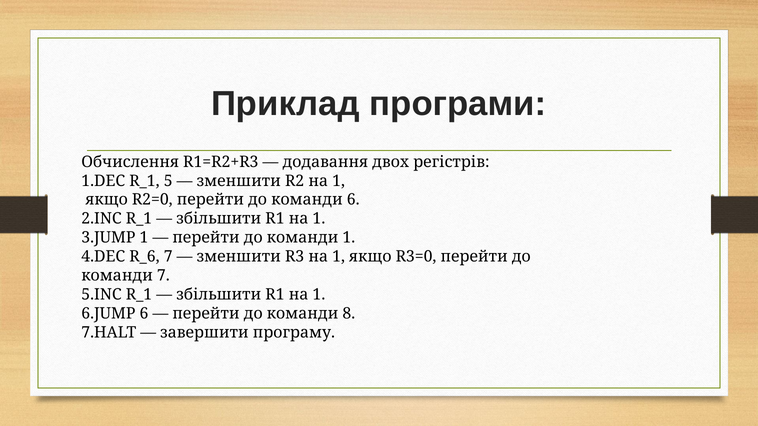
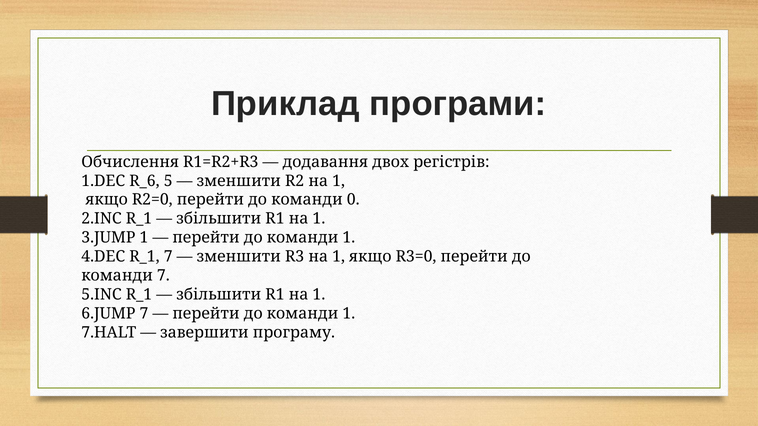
R_1 at (144, 181): R_1 -> R_6
команди 6: 6 -> 0
R_6 at (144, 257): R_6 -> R_1
6 at (144, 314): 6 -> 7
8 at (349, 314): 8 -> 1
